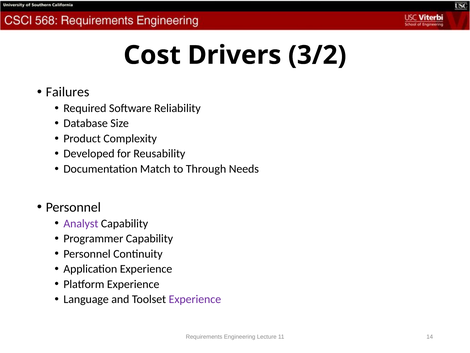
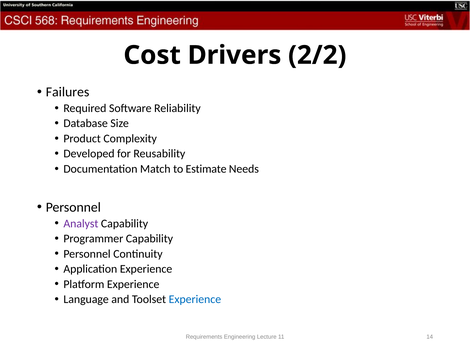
3/2: 3/2 -> 2/2
Through: Through -> Estimate
Experience at (195, 299) colour: purple -> blue
